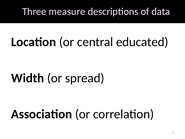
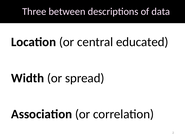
measure: measure -> between
